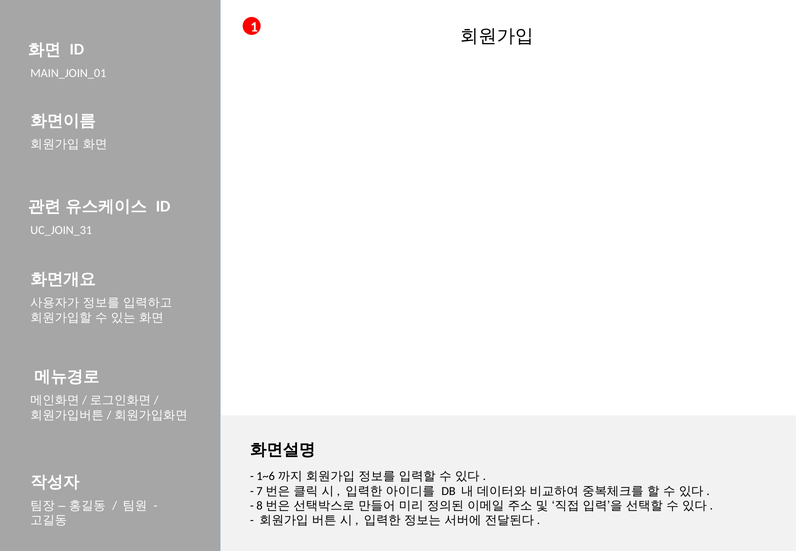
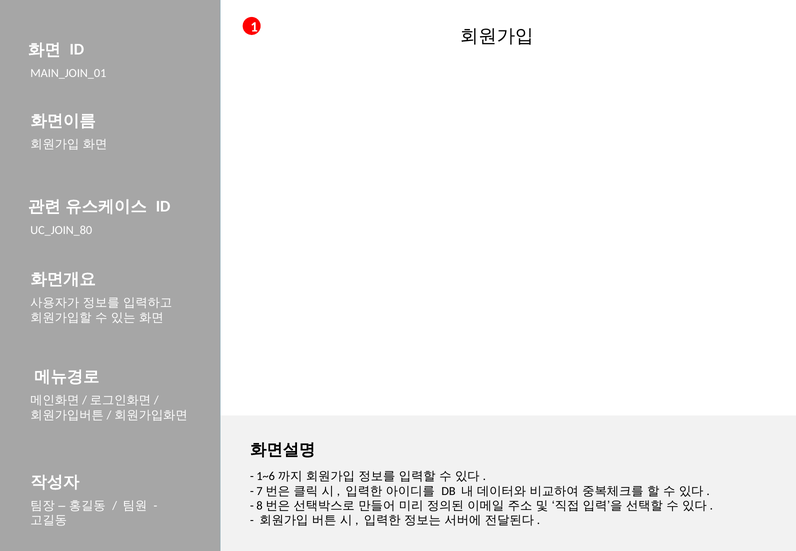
UC_JOIN_31: UC_JOIN_31 -> UC_JOIN_80
